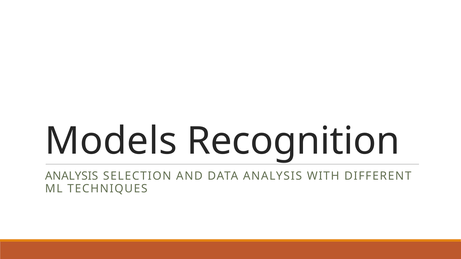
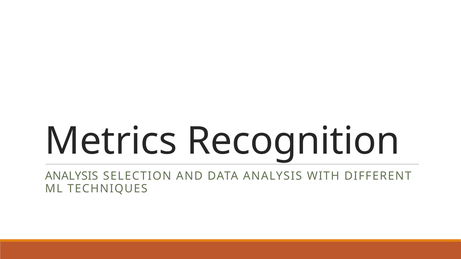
Models: Models -> Metrics
